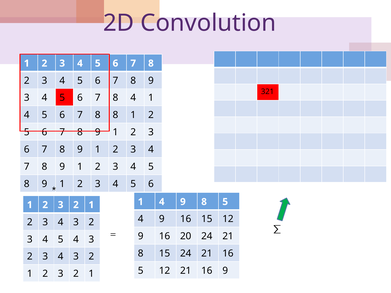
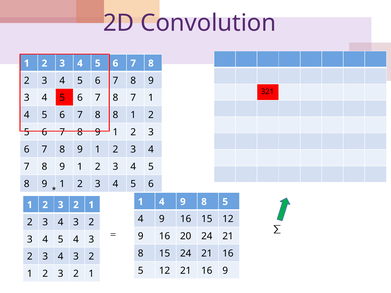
8 4: 4 -> 7
